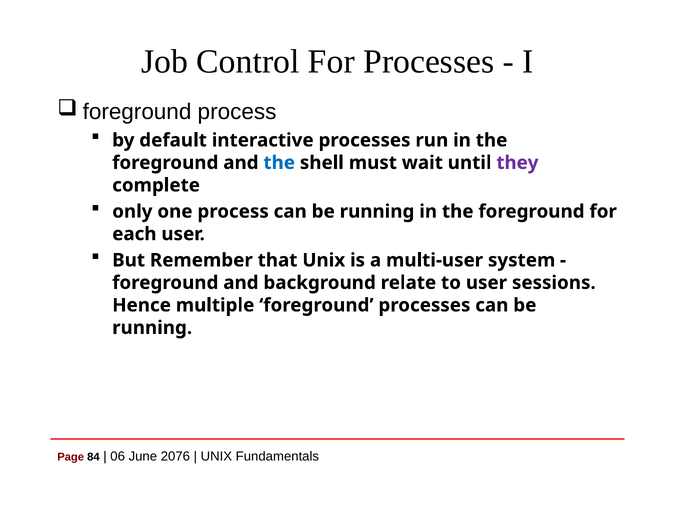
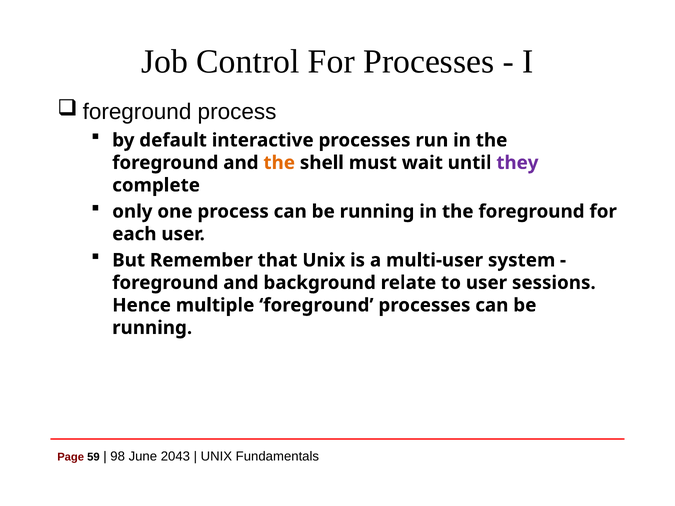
the at (279, 163) colour: blue -> orange
84: 84 -> 59
06: 06 -> 98
2076: 2076 -> 2043
